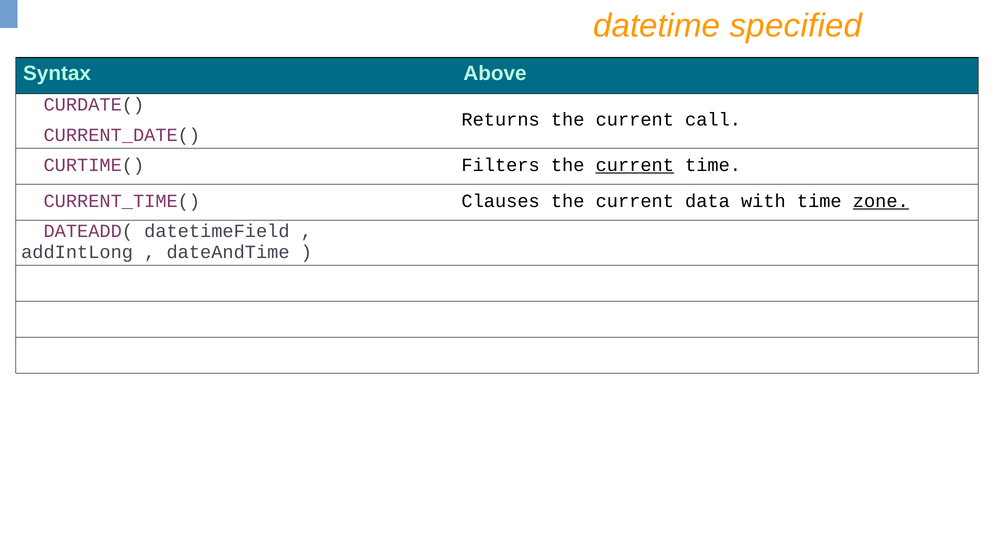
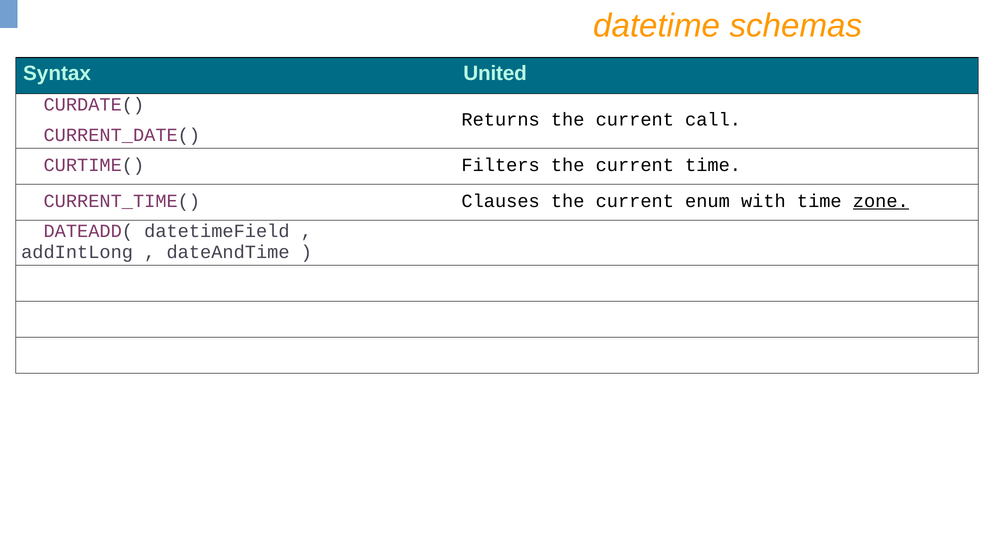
specified: specified -> schemas
Above: Above -> United
current at (635, 165) underline: present -> none
data: data -> enum
